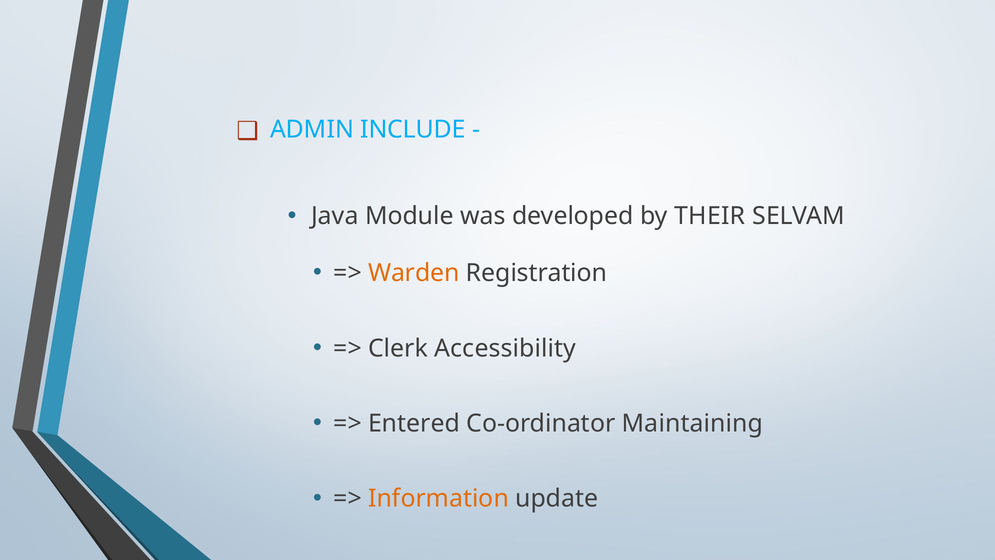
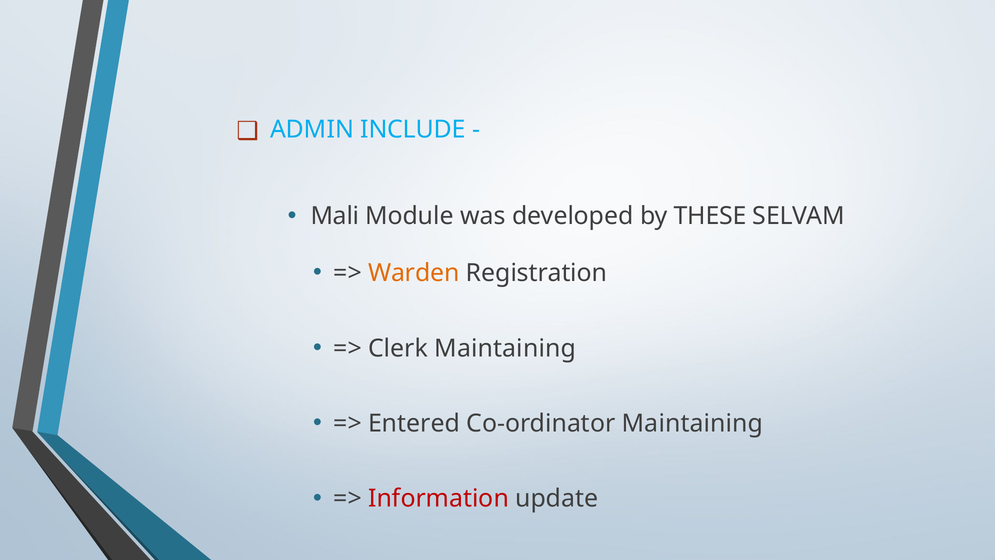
Java: Java -> Mali
THEIR: THEIR -> THESE
Clerk Accessibility: Accessibility -> Maintaining
Information colour: orange -> red
